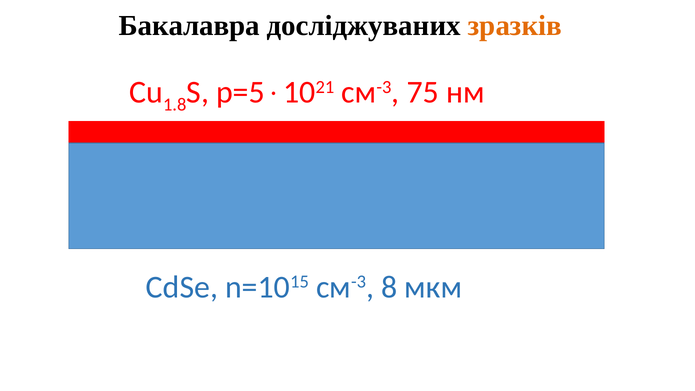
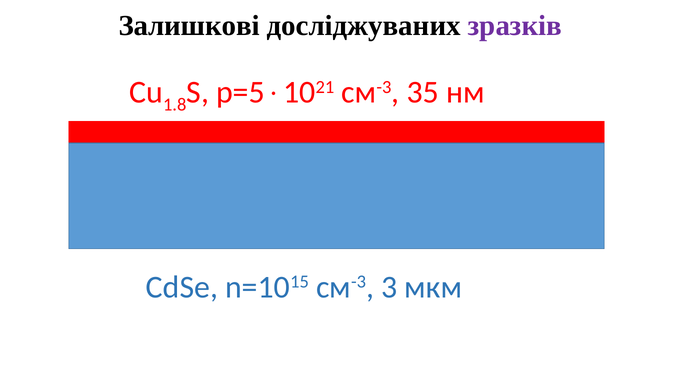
Бакалавра: Бакалавра -> Залишкові
зразків colour: orange -> purple
75: 75 -> 35
8: 8 -> 3
